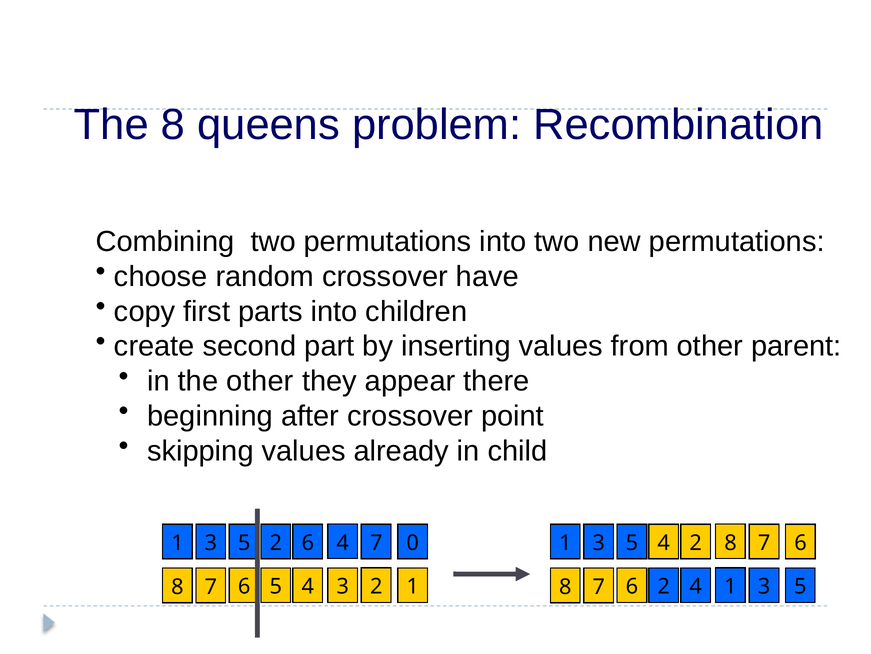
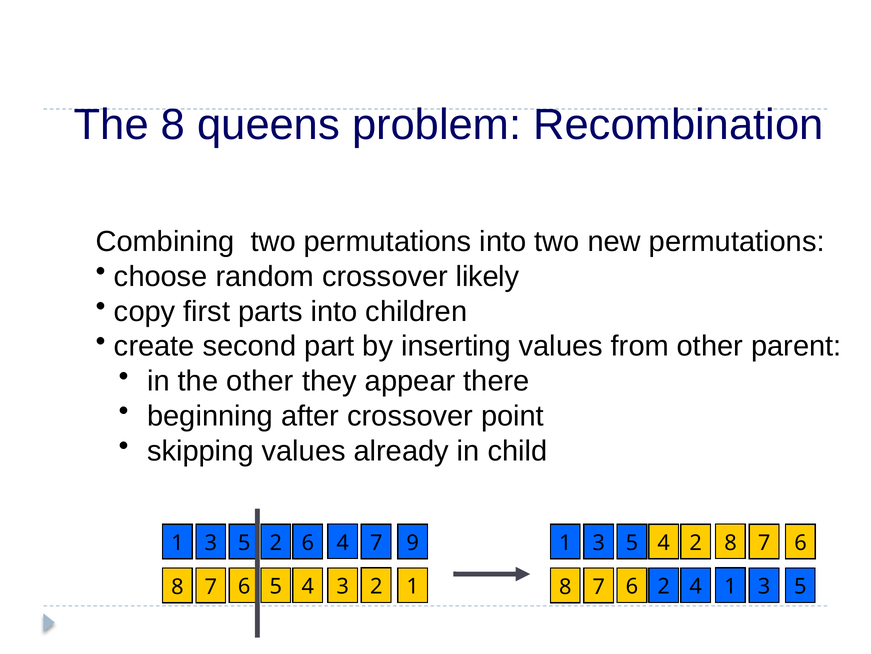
have: have -> likely
0: 0 -> 9
